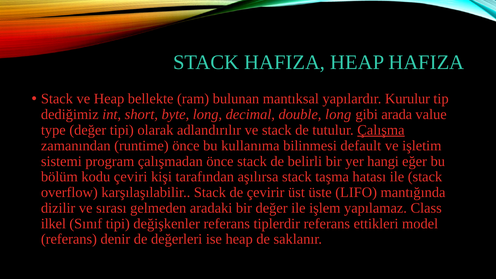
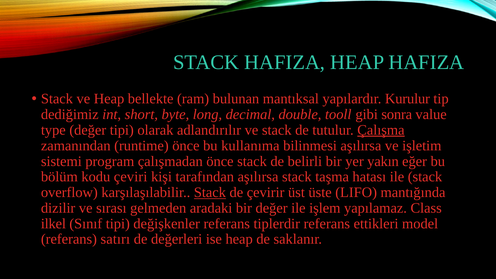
double long: long -> tooll
arada: arada -> sonra
bilinmesi default: default -> aşılırsa
hangi: hangi -> yakın
Stack at (210, 192) underline: none -> present
denir: denir -> satırı
